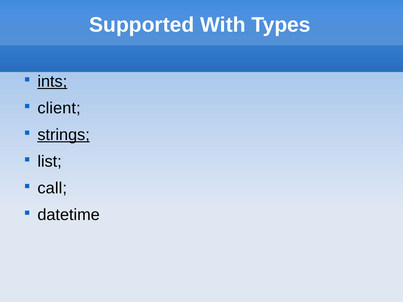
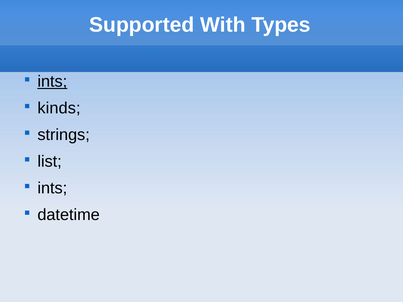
client: client -> kinds
strings underline: present -> none
call at (52, 188): call -> ints
